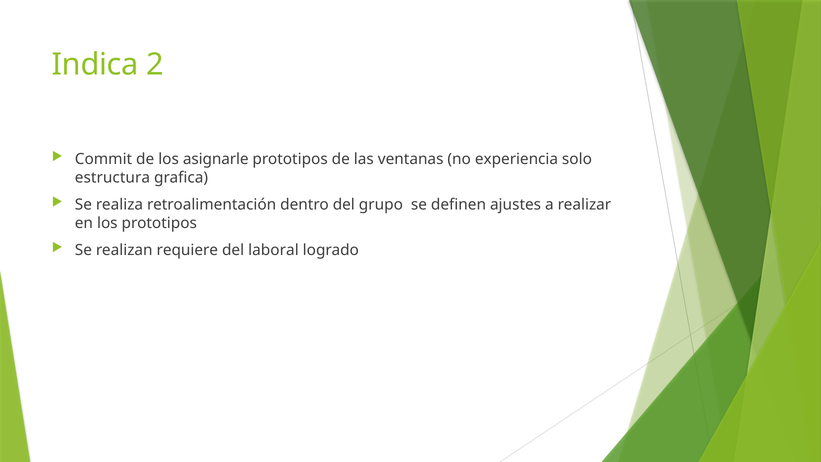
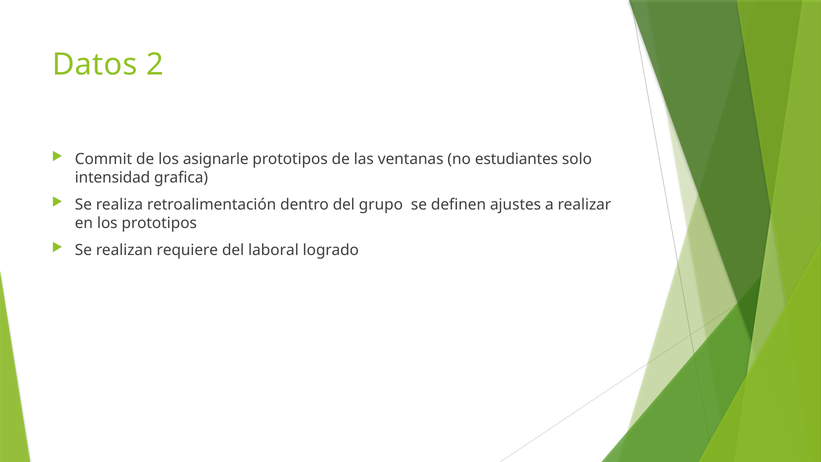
Indica: Indica -> Datos
experiencia: experiencia -> estudiantes
estructura: estructura -> intensidad
